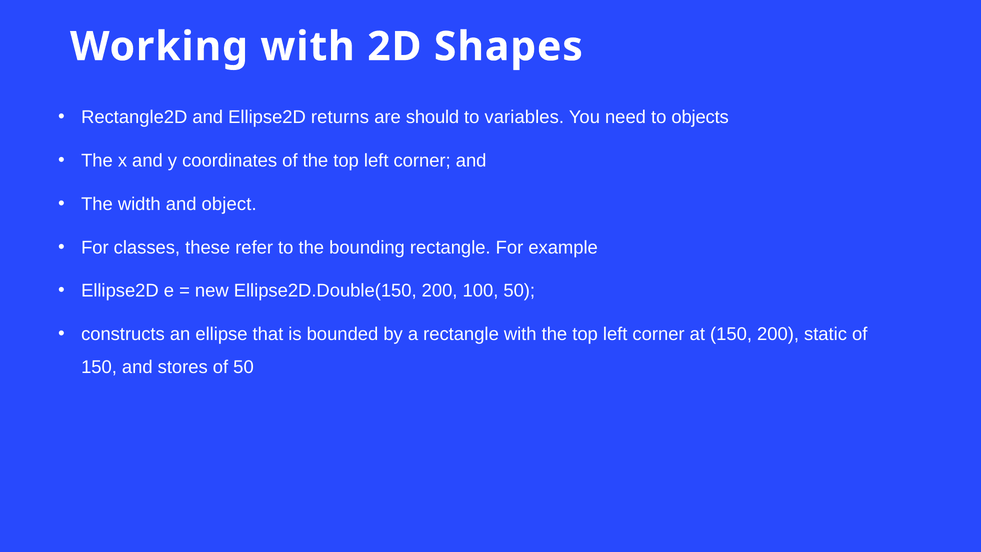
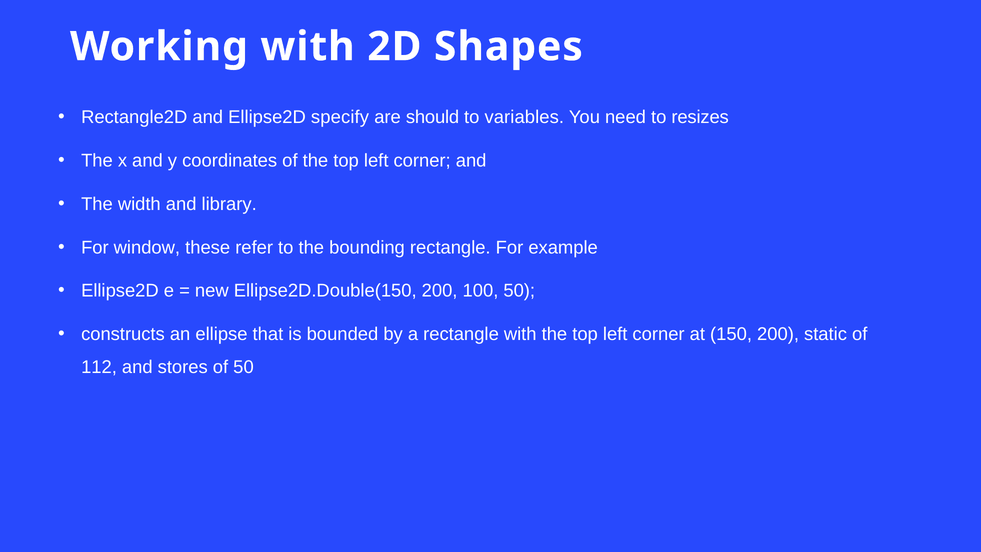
returns: returns -> specify
objects: objects -> resizes
object: object -> library
classes: classes -> window
150 at (99, 367): 150 -> 112
